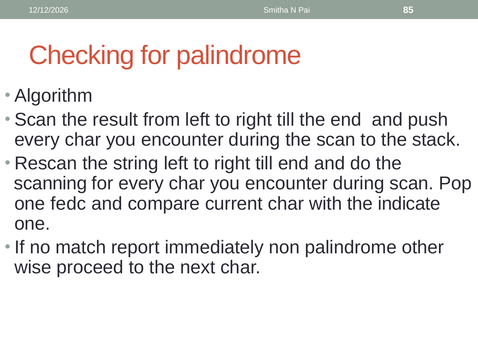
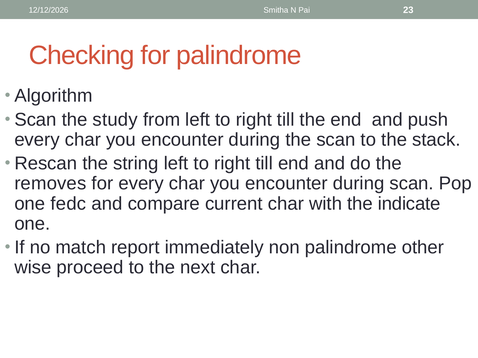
85: 85 -> 23
result: result -> study
scanning: scanning -> removes
